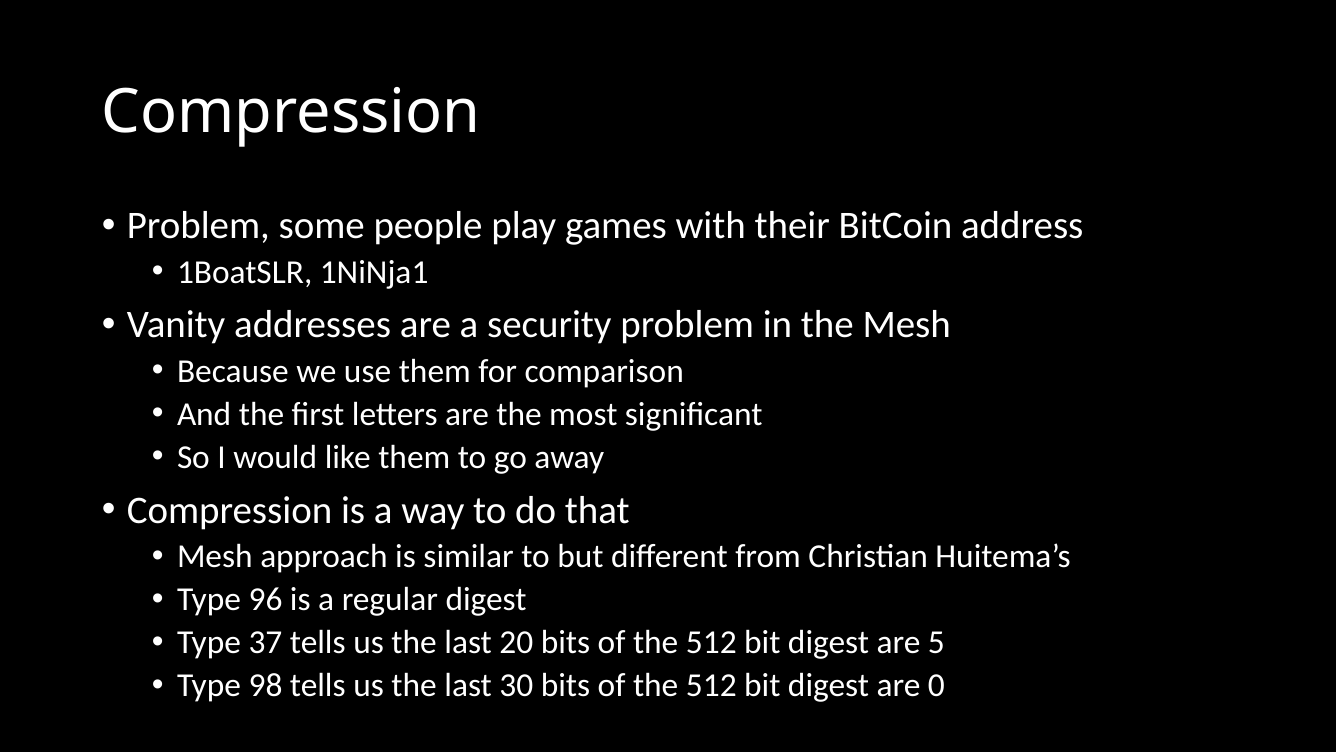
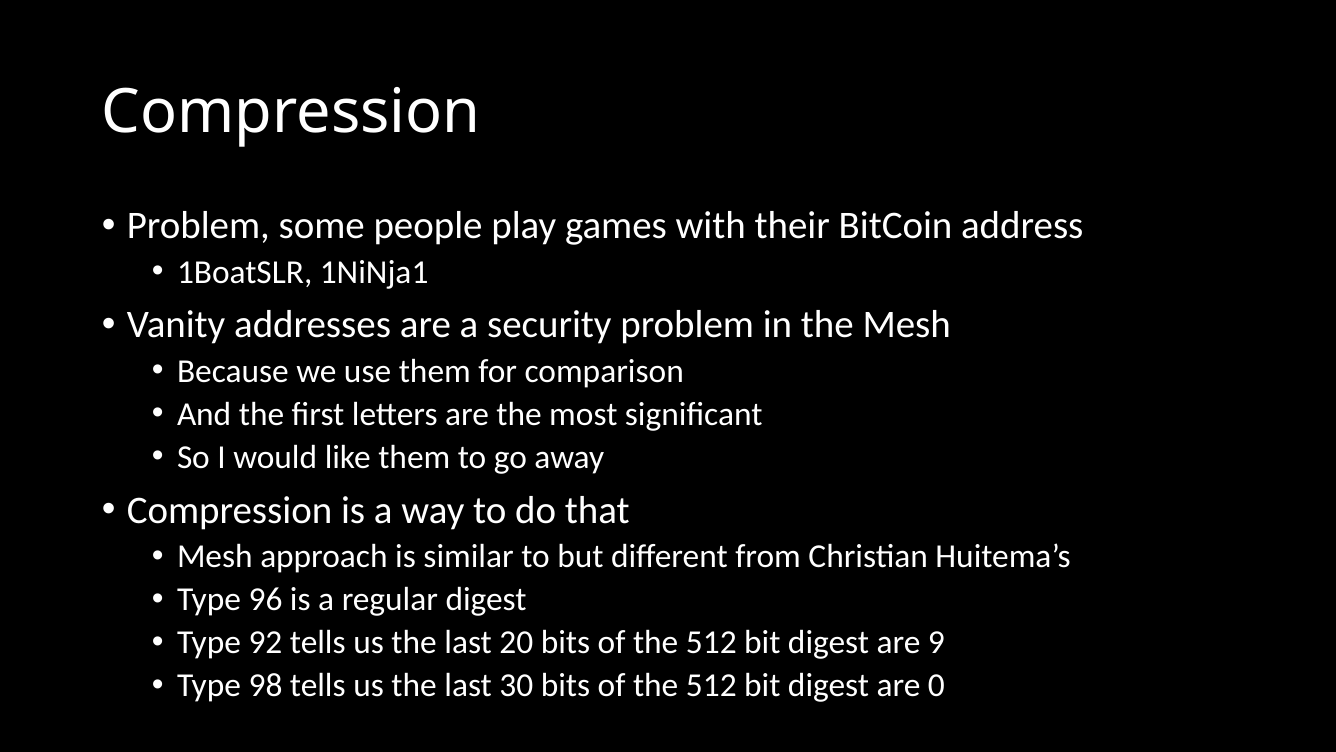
37: 37 -> 92
5: 5 -> 9
